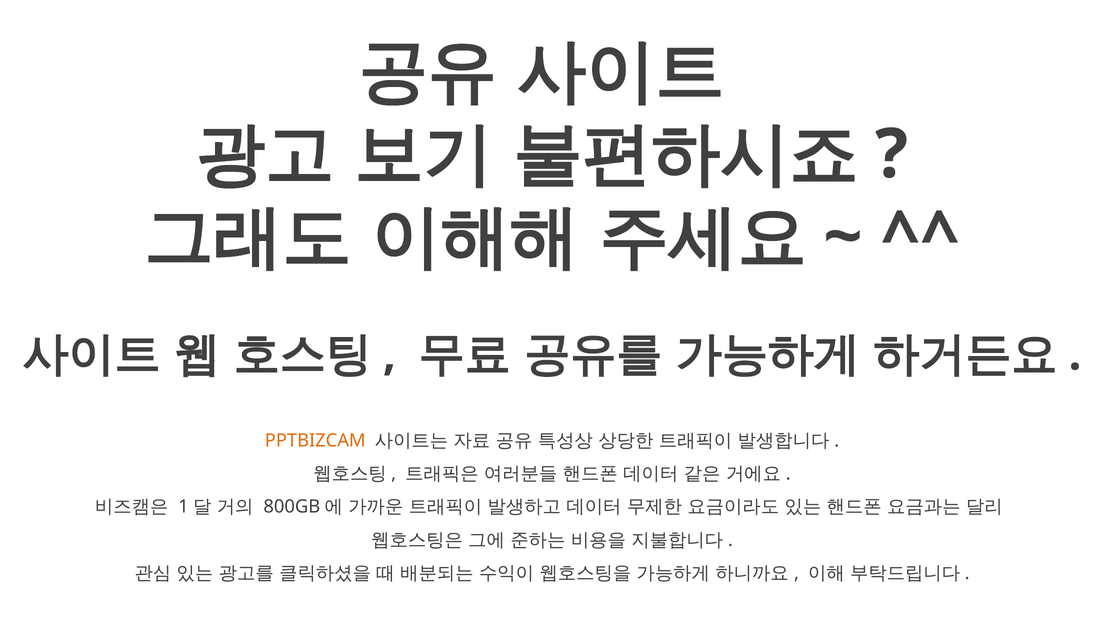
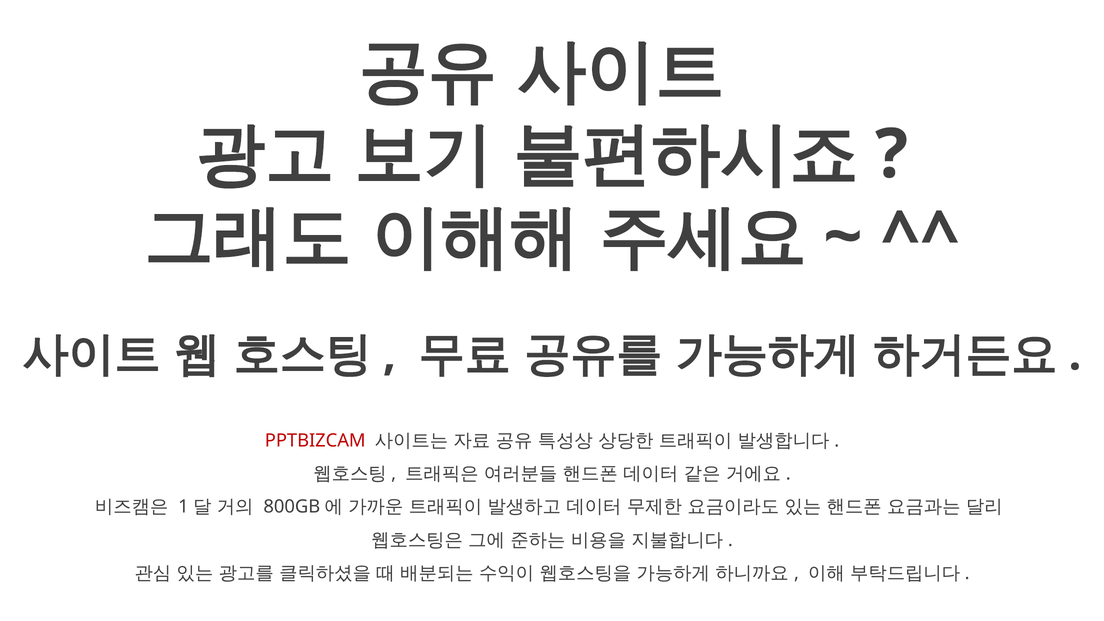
PPTBIZCAM colour: orange -> red
